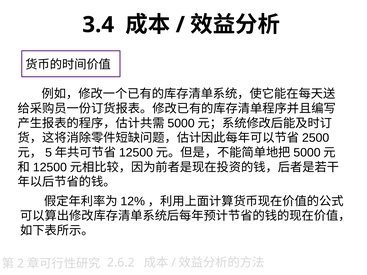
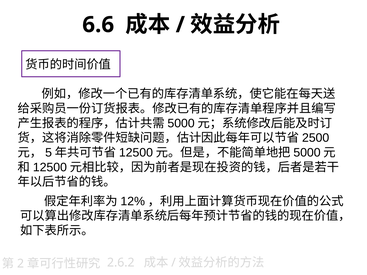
3.4: 3.4 -> 6.6
